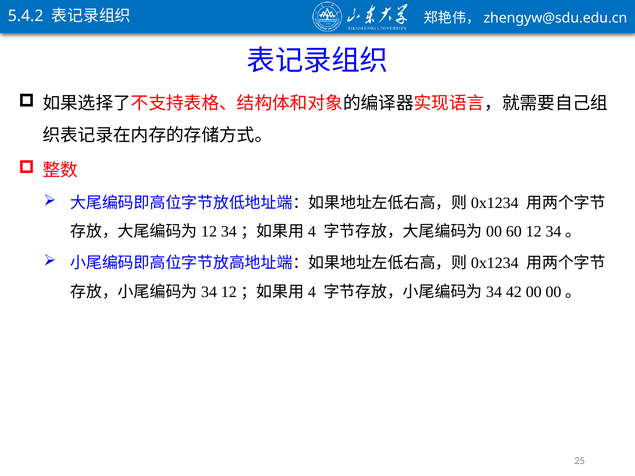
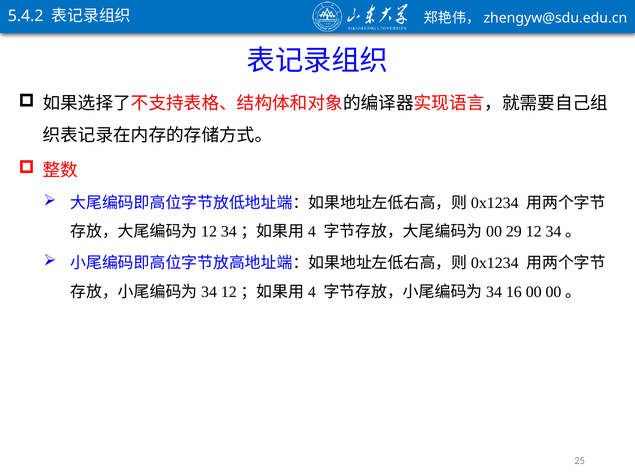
60: 60 -> 29
42: 42 -> 16
